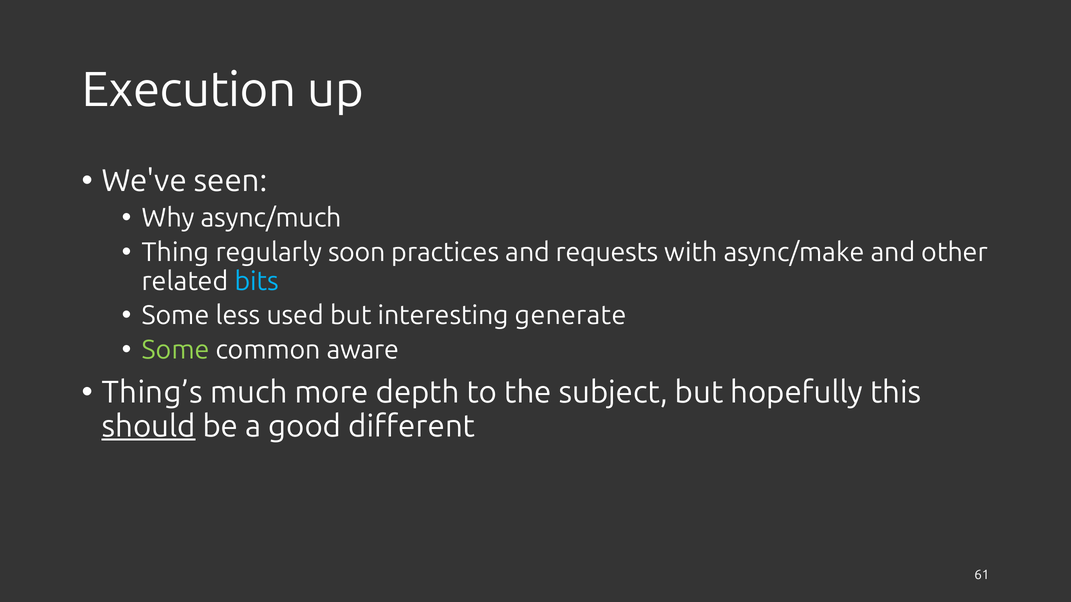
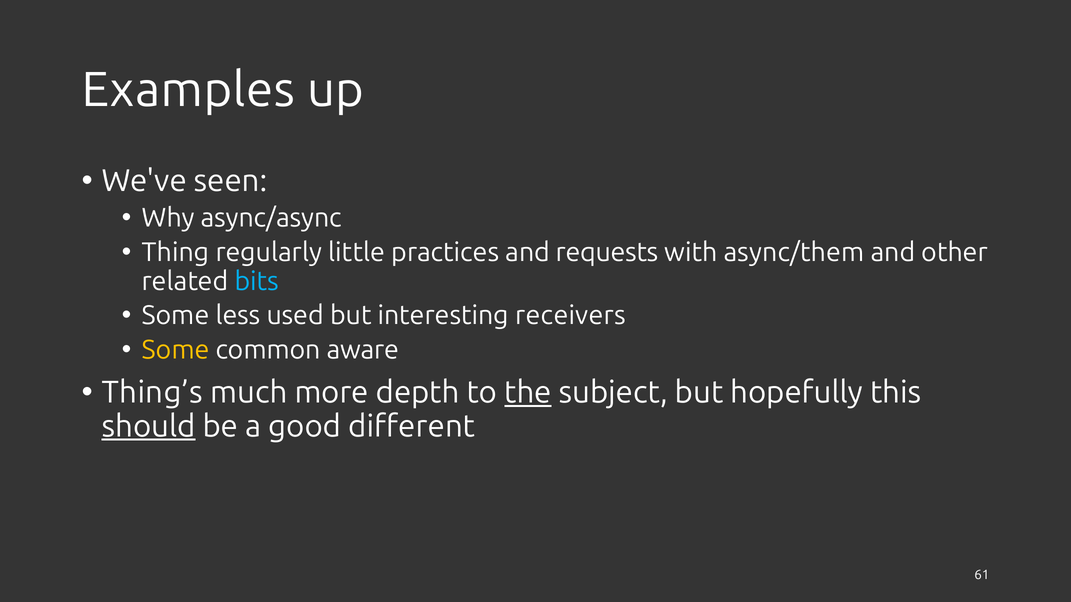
Execution: Execution -> Examples
async/much: async/much -> async/async
soon: soon -> little
async/make: async/make -> async/them
generate: generate -> receivers
Some at (176, 350) colour: light green -> yellow
the underline: none -> present
